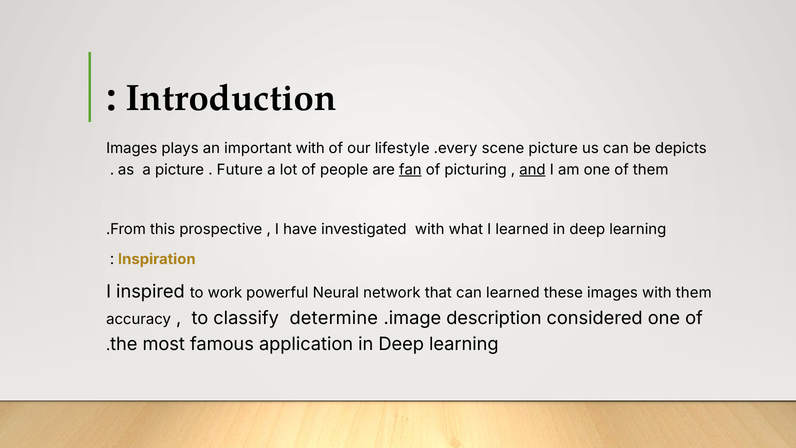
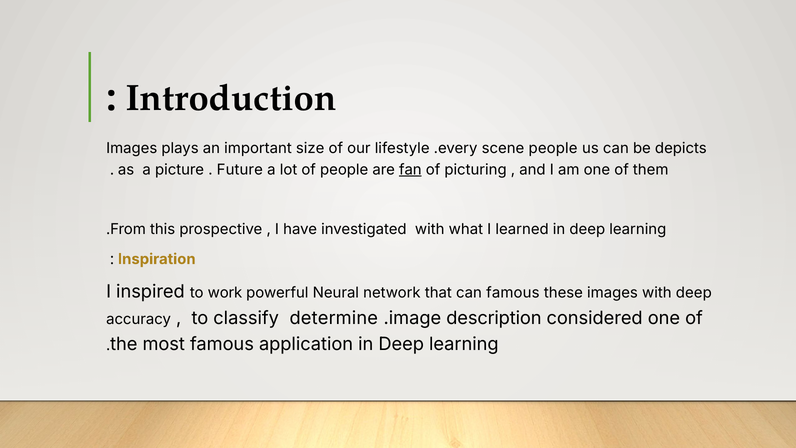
important with: with -> size
scene picture: picture -> people
and underline: present -> none
can learned: learned -> famous
with them: them -> deep
